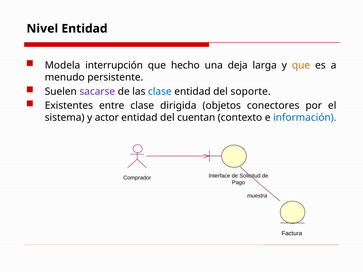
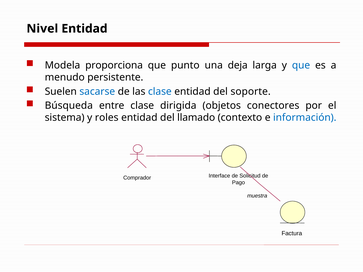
interrupción: interrupción -> proporciona
hecho: hecho -> punto
que at (301, 65) colour: orange -> blue
sacarse colour: purple -> blue
Existentes: Existentes -> Búsqueda
actor: actor -> roles
cuentan: cuentan -> llamado
